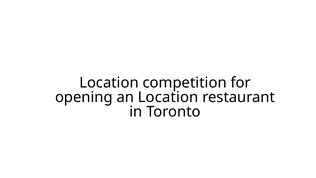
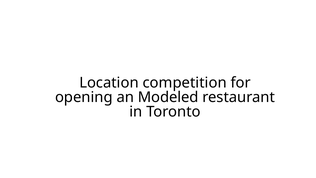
an Location: Location -> Modeled
